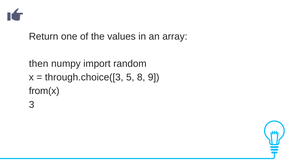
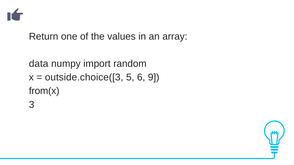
then: then -> data
through.choice([3: through.choice([3 -> outside.choice([3
8: 8 -> 6
